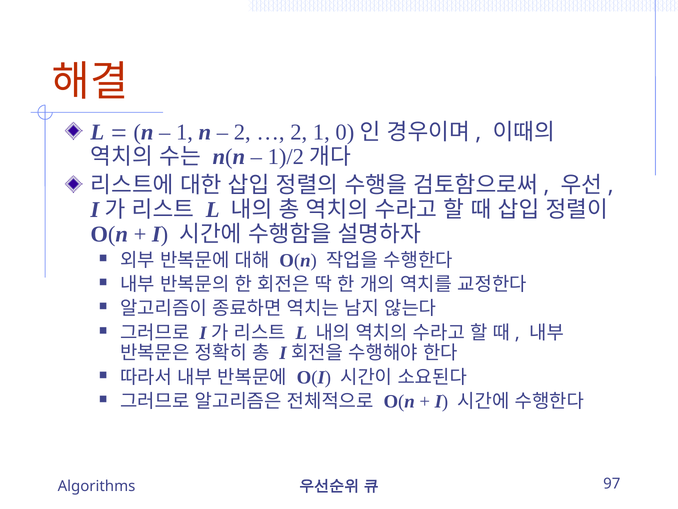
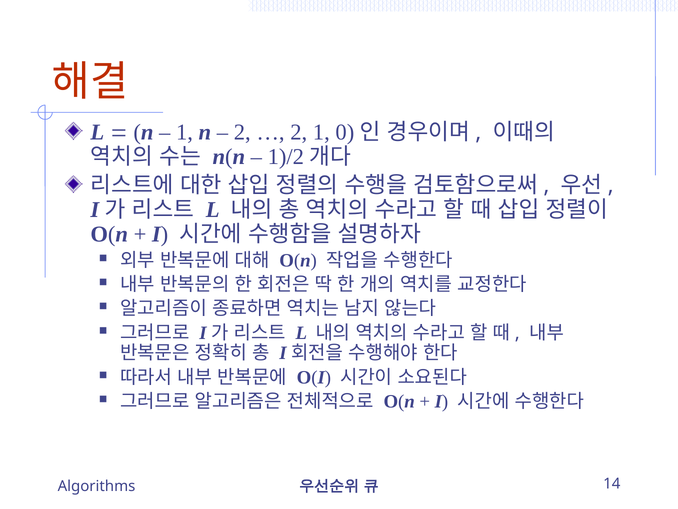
97: 97 -> 14
